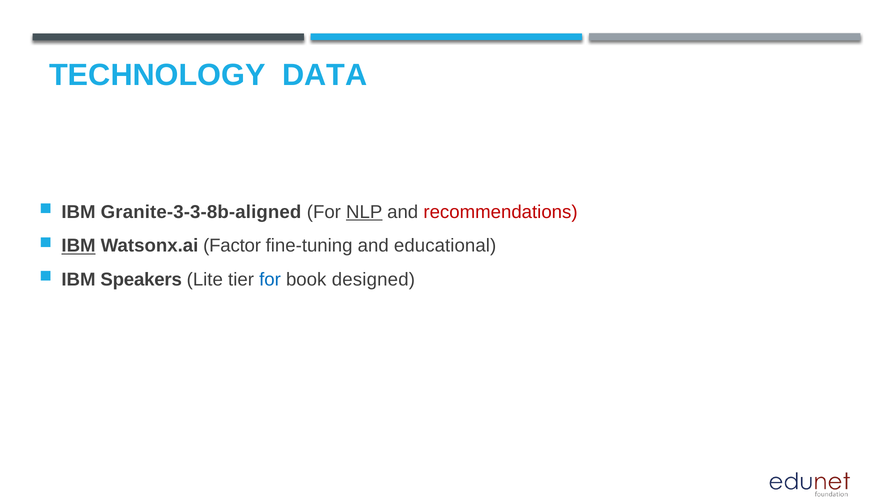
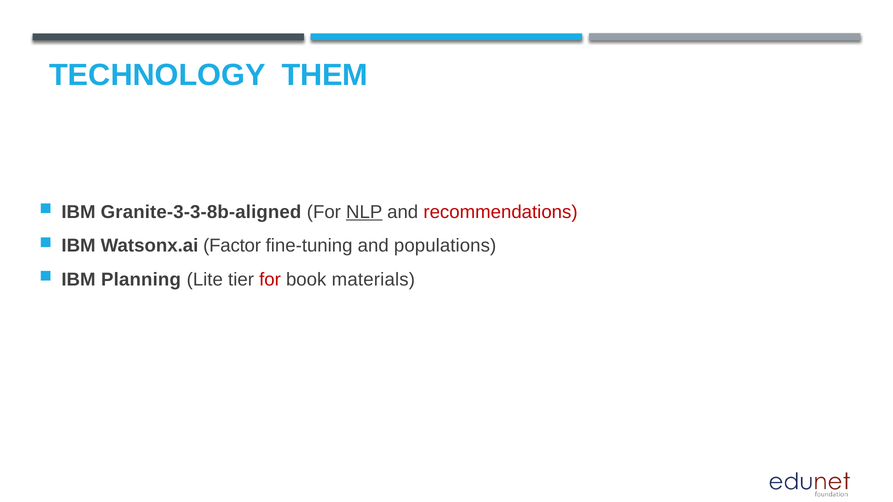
DATA: DATA -> THEM
IBM at (79, 246) underline: present -> none
educational: educational -> populations
Speakers: Speakers -> Planning
for at (270, 280) colour: blue -> red
designed: designed -> materials
